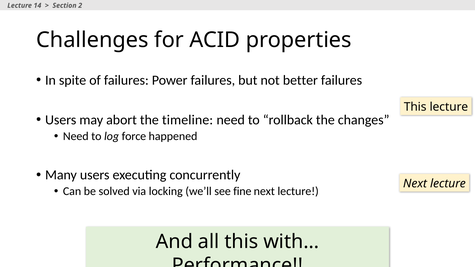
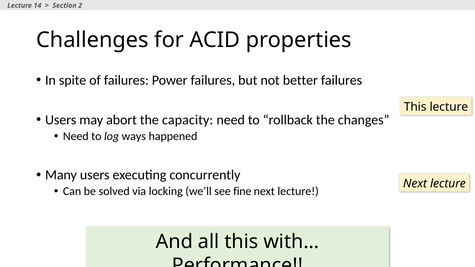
timeline: timeline -> capacity
force: force -> ways
